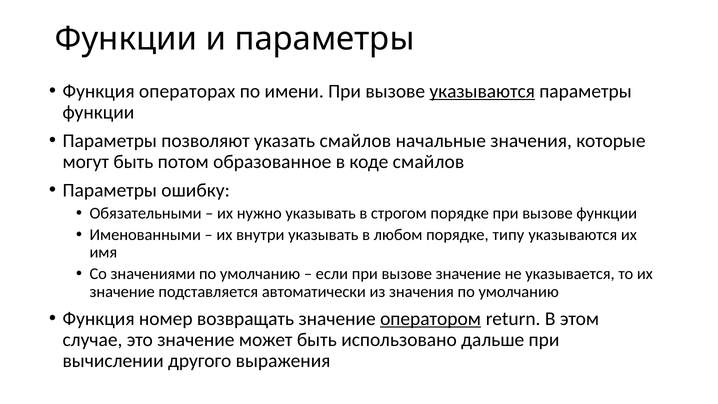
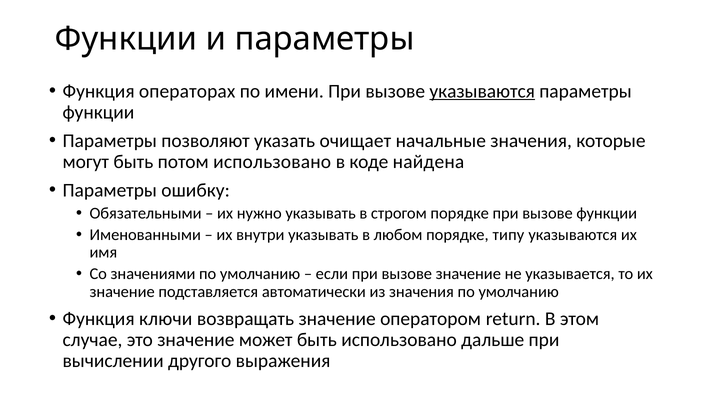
указать смайлов: смайлов -> очищает
потом образованное: образованное -> использовано
коде смайлов: смайлов -> найдена
номер: номер -> ключи
оператором underline: present -> none
